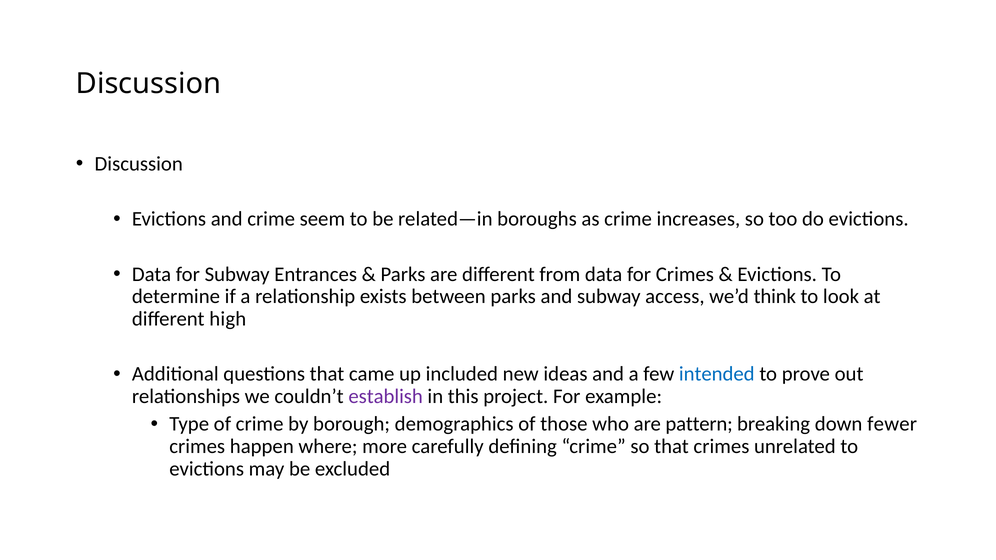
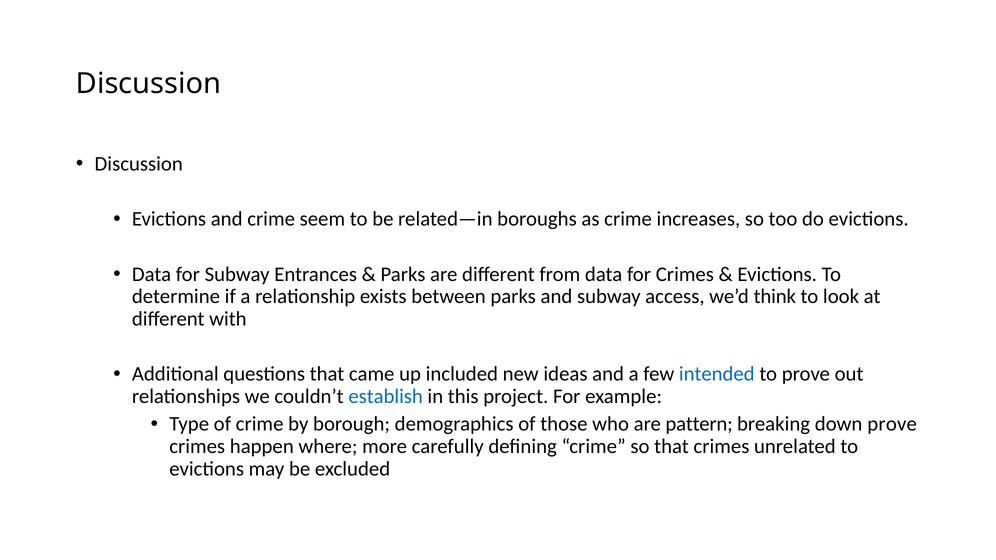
high: high -> with
establish colour: purple -> blue
down fewer: fewer -> prove
